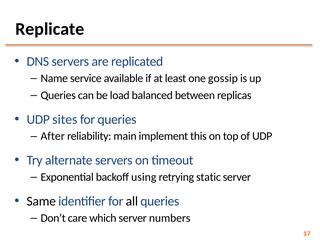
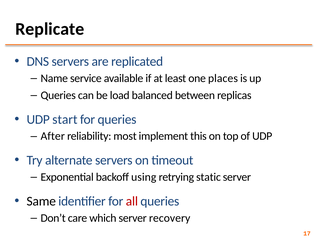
gossip: gossip -> places
sites: sites -> start
main: main -> most
all colour: black -> red
numbers: numbers -> recovery
